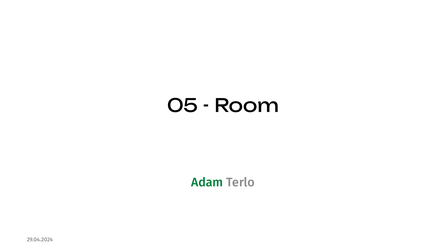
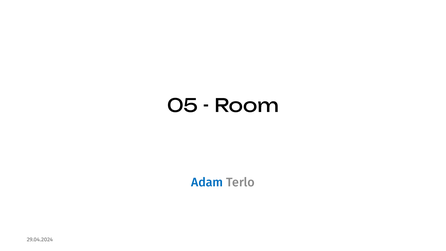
Adam colour: green -> blue
